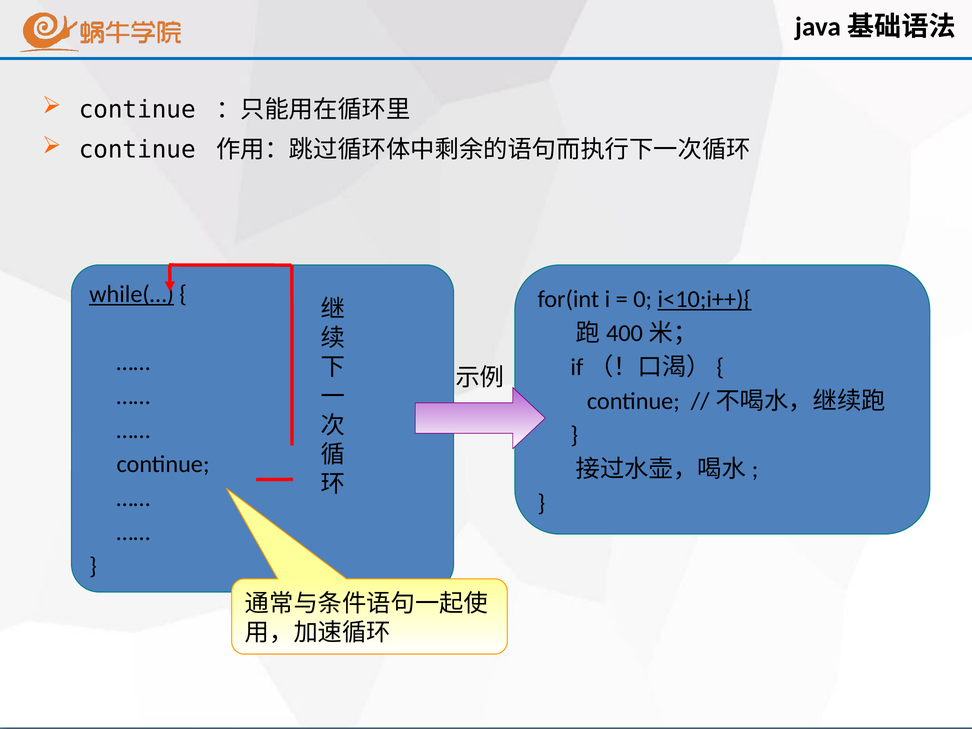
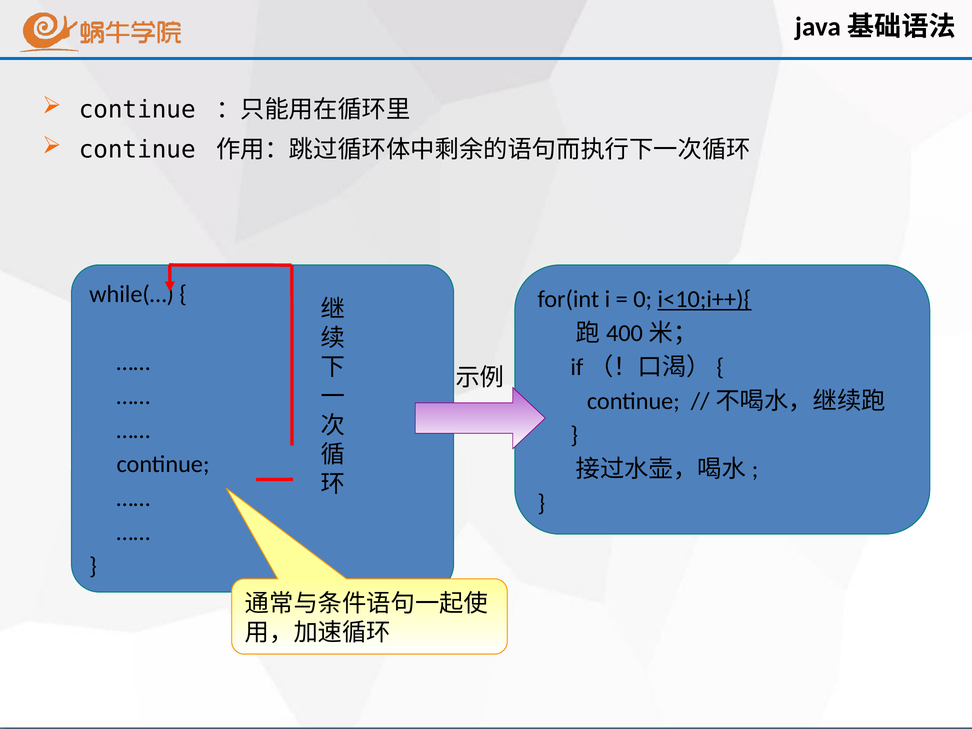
while(… underline: present -> none
